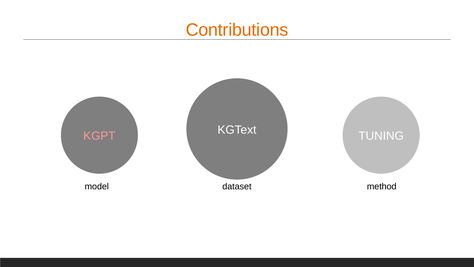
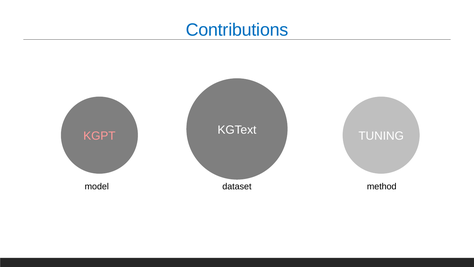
Contributions colour: orange -> blue
